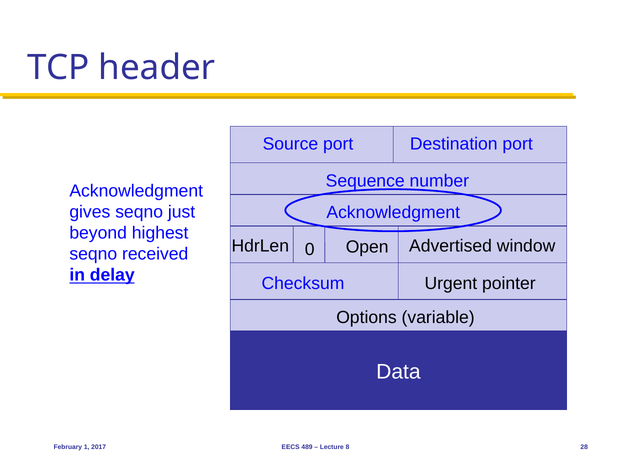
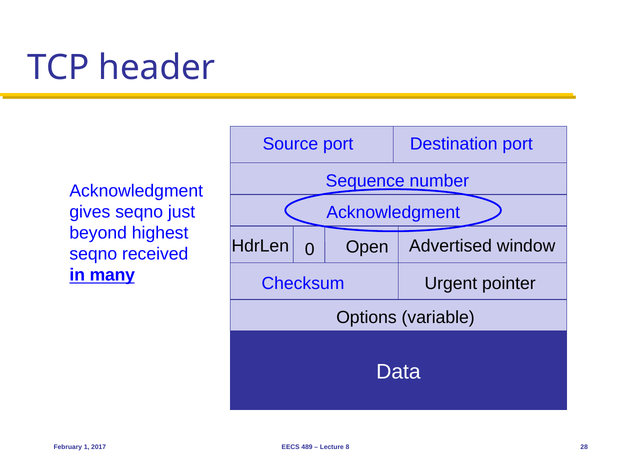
delay: delay -> many
